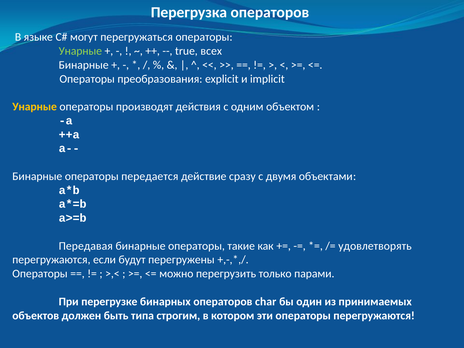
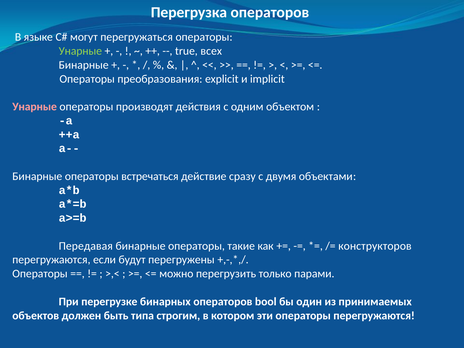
Унарные at (35, 107) colour: yellow -> pink
передается: передается -> встречаться
удовлетворять: удовлетворять -> конструкторов
char: char -> bool
